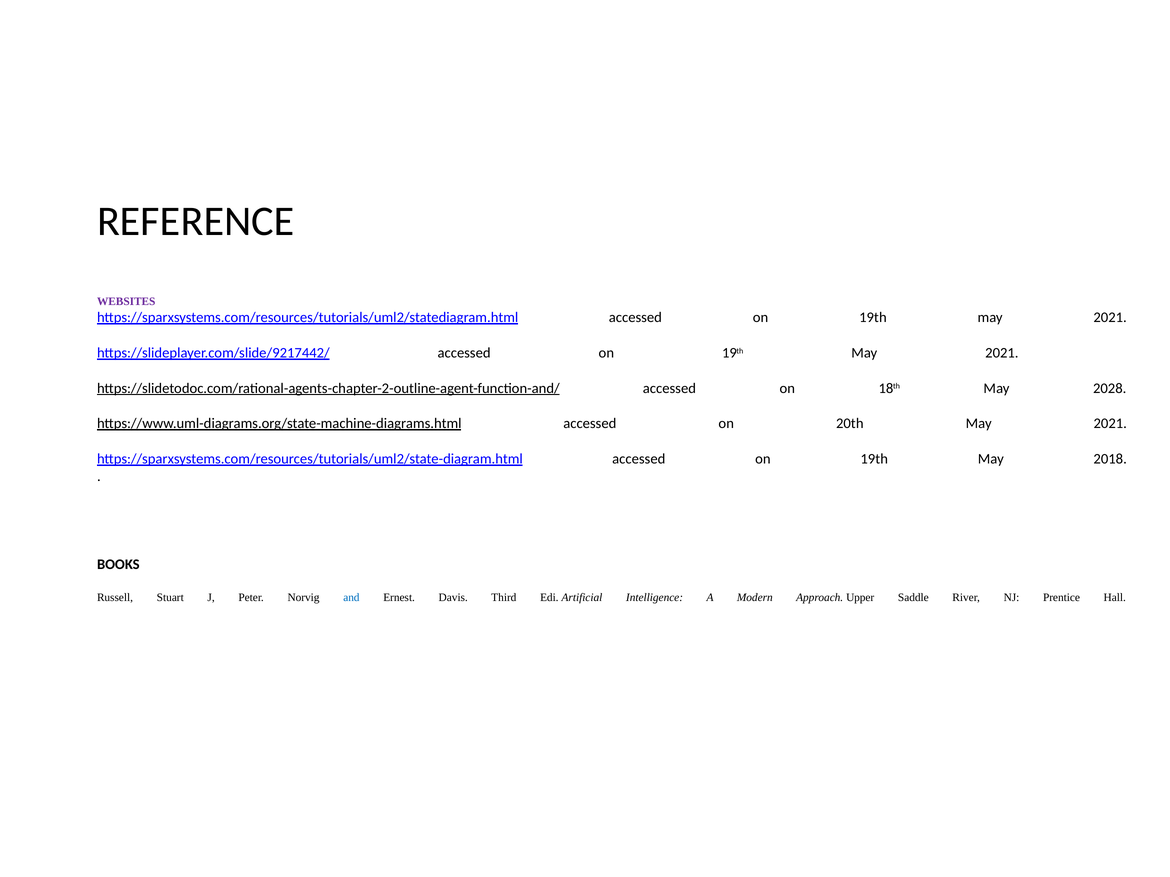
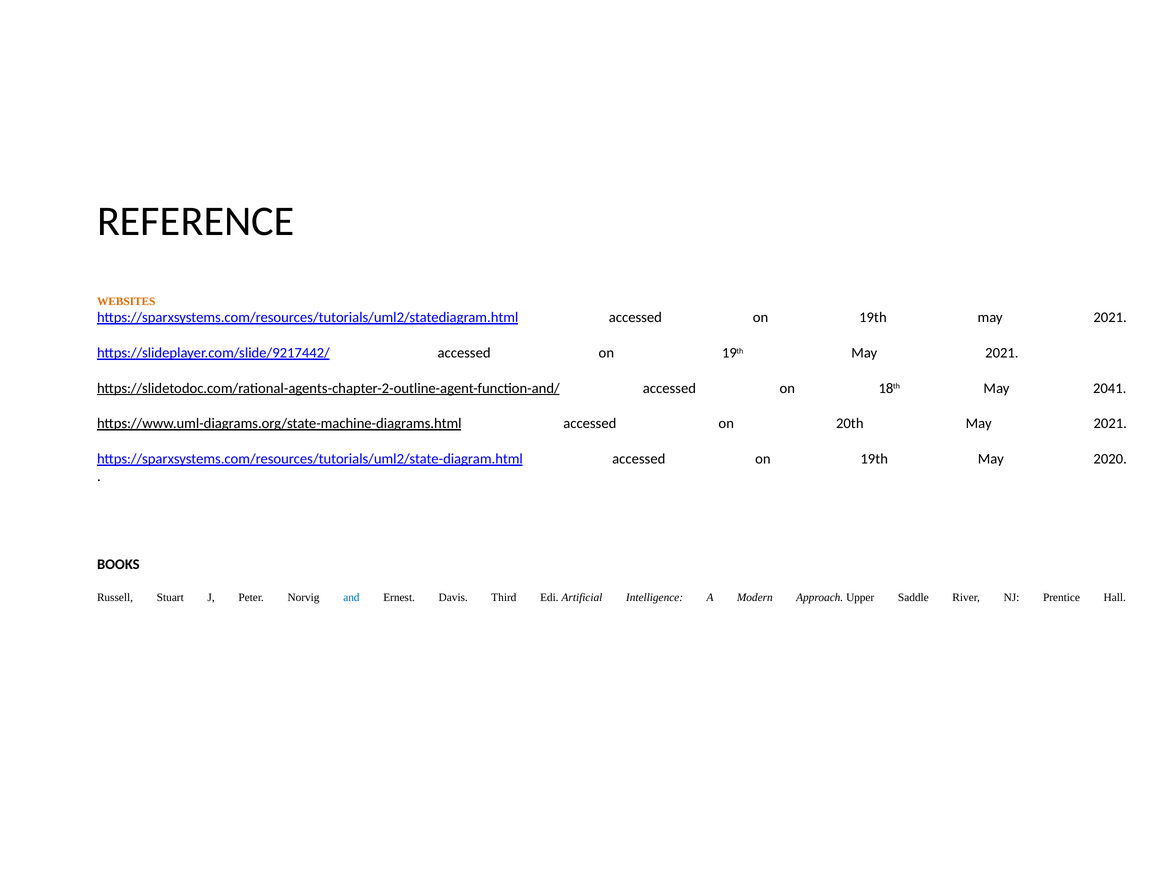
WEBSITES colour: purple -> orange
2028: 2028 -> 2041
2018: 2018 -> 2020
